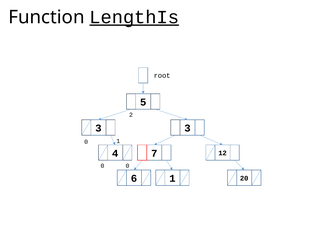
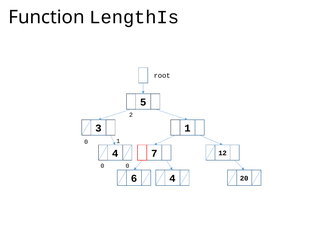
LengthIs underline: present -> none
3 3: 3 -> 1
6 1: 1 -> 4
